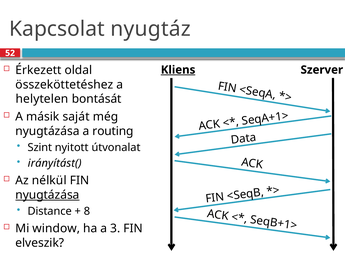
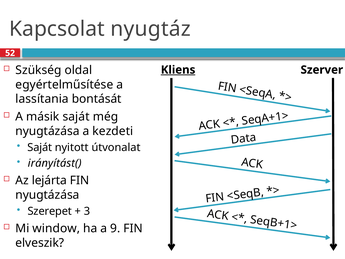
Érkezett: Érkezett -> Szükség
összeköttetéshez: összeköttetéshez -> egyértelműsítése
helytelen: helytelen -> lassítania
routing: routing -> kezdeti
Szint at (40, 147): Szint -> Saját
nélkül: nélkül -> lejárta
nyugtázása at (47, 195) underline: present -> none
Distance: Distance -> Szerepet
8: 8 -> 3
3: 3 -> 9
